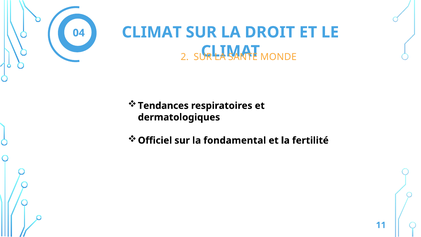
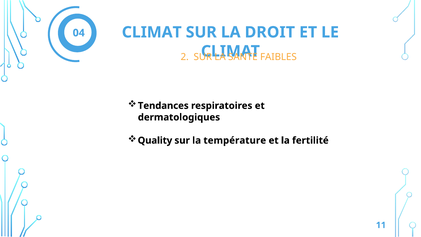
MONDE: MONDE -> FAIBLES
Officiel: Officiel -> Quality
fondamental: fondamental -> température
